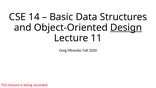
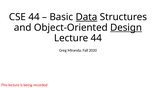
CSE 14: 14 -> 44
Data underline: none -> present
Lecture 11: 11 -> 44
